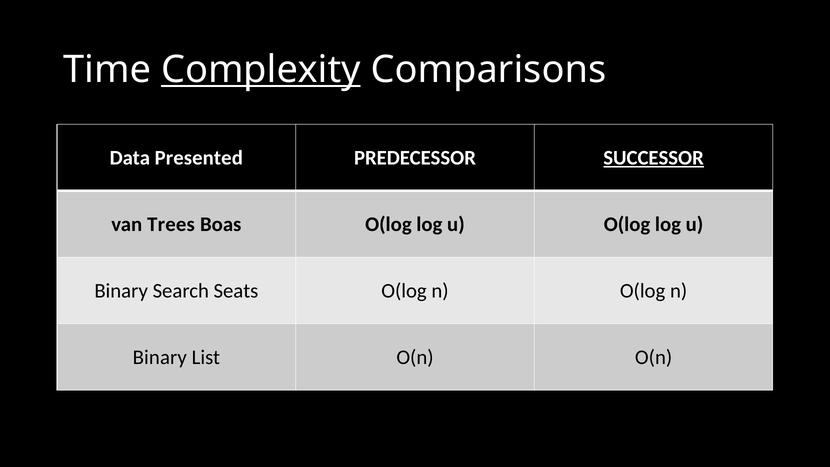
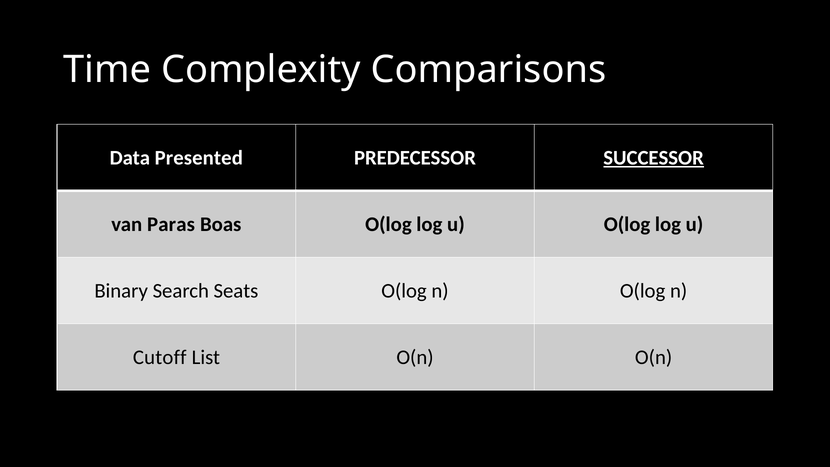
Complexity underline: present -> none
Trees: Trees -> Paras
Binary at (160, 357): Binary -> Cutoff
